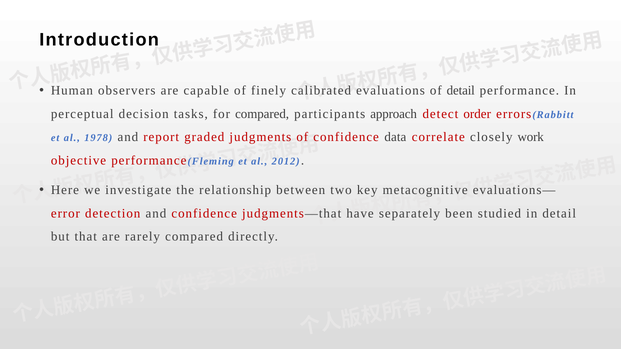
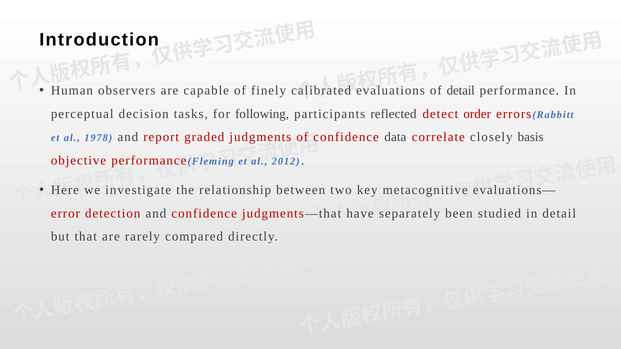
for compared: compared -> following
approach: approach -> reflected
work: work -> basis
